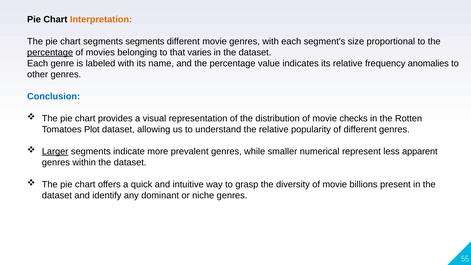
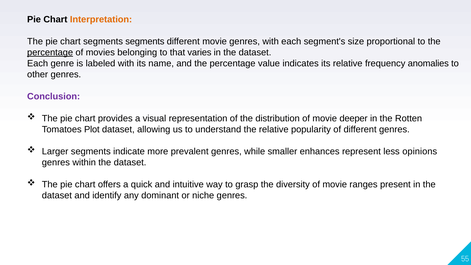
Conclusion colour: blue -> purple
checks: checks -> deeper
Larger underline: present -> none
numerical: numerical -> enhances
apparent: apparent -> opinions
billions: billions -> ranges
